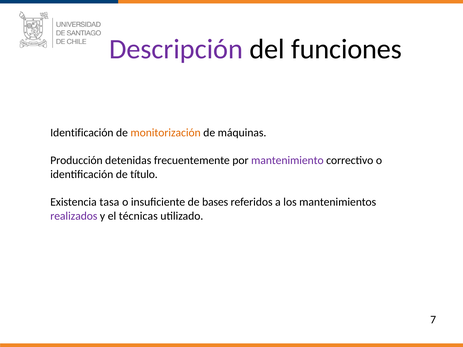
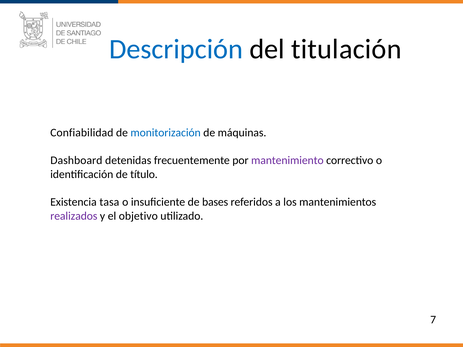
Descripción colour: purple -> blue
funciones: funciones -> titulación
Identificación at (82, 133): Identificación -> Confiabilidad
monitorización colour: orange -> blue
Producción: Producción -> Dashboard
técnicas: técnicas -> objetivo
